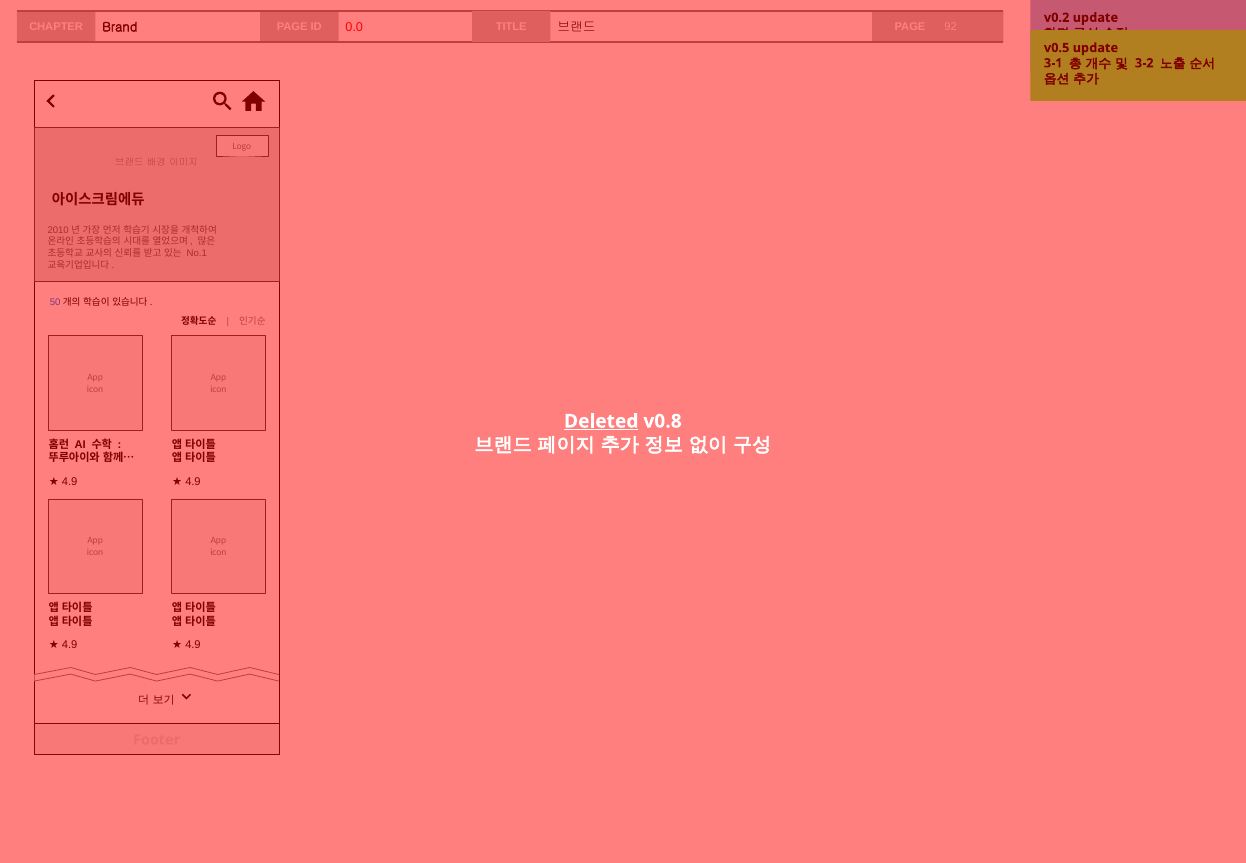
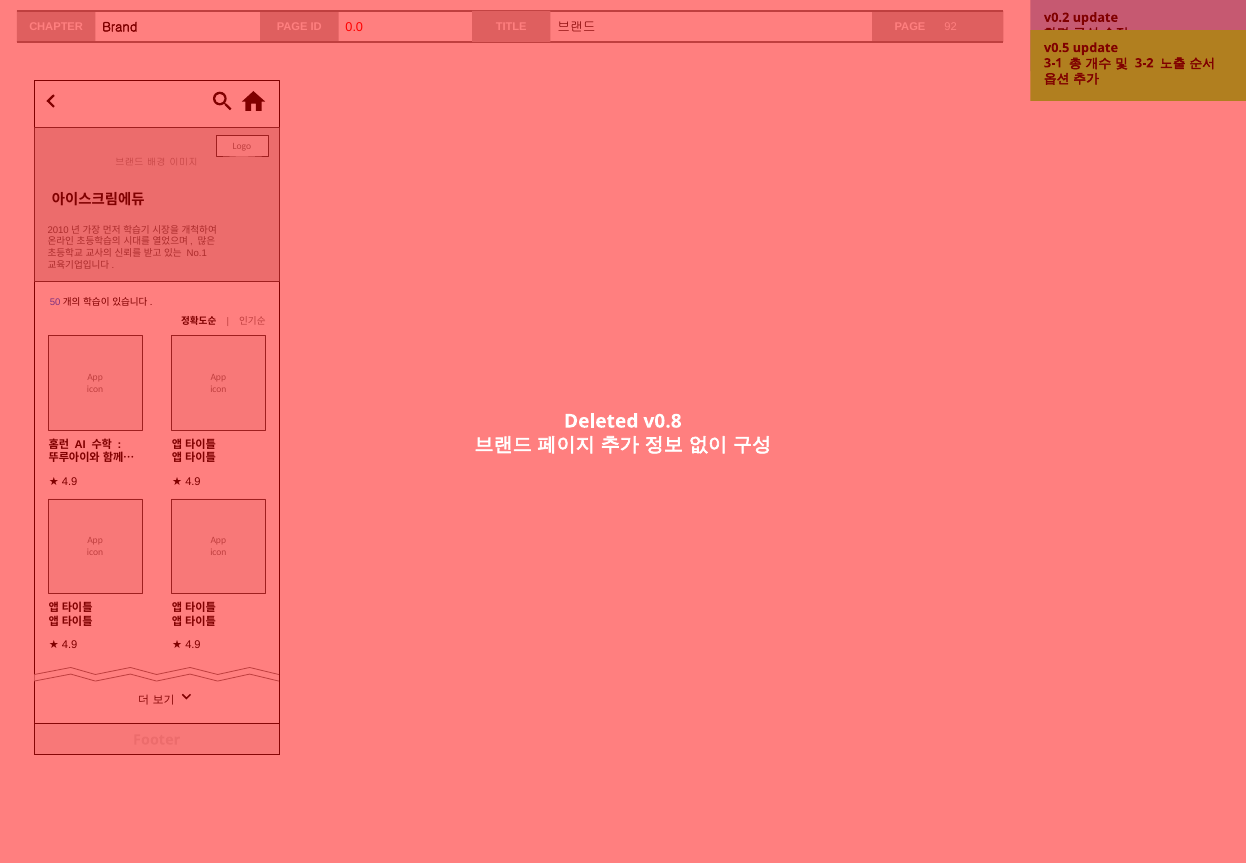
Deleted underline: present -> none
